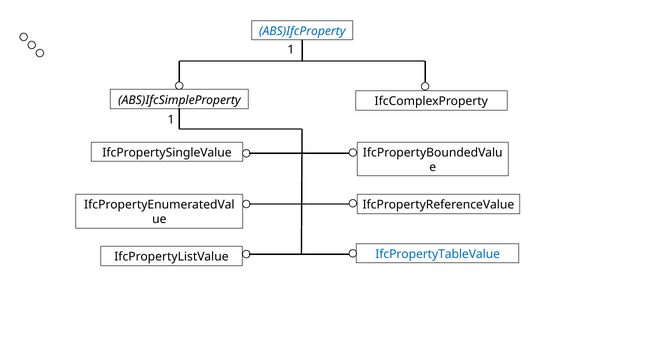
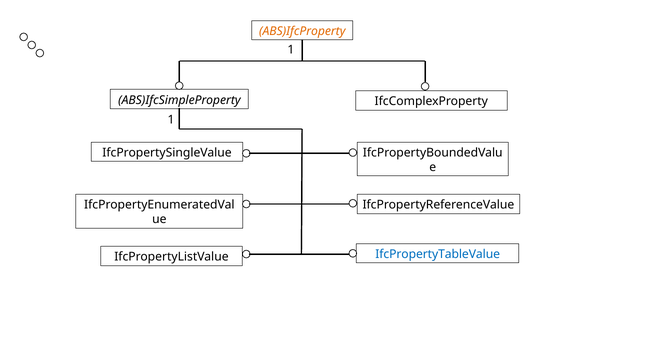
ABS)IfcProperty colour: blue -> orange
